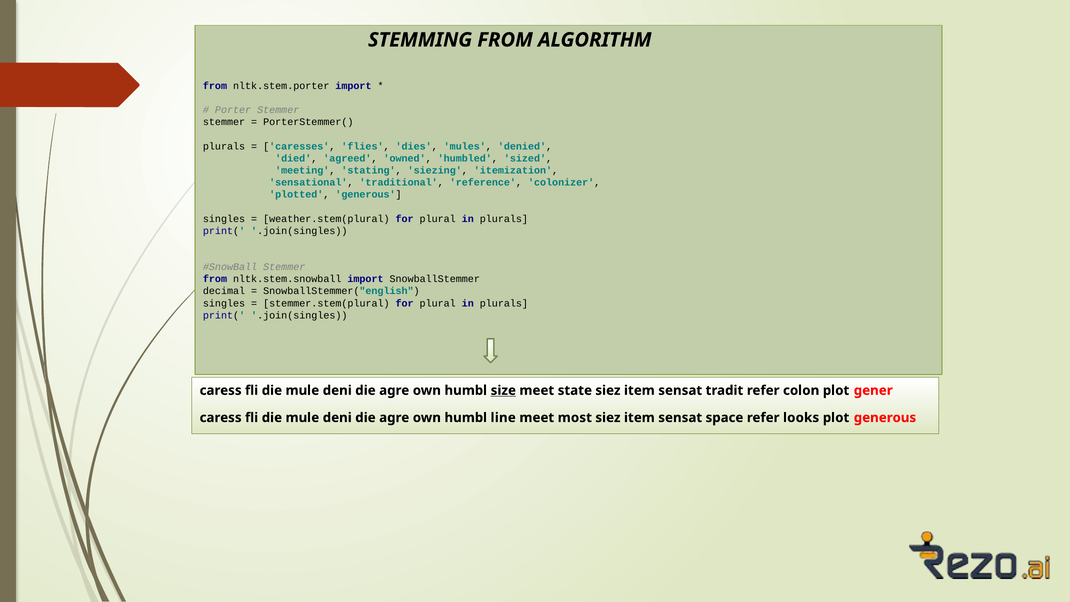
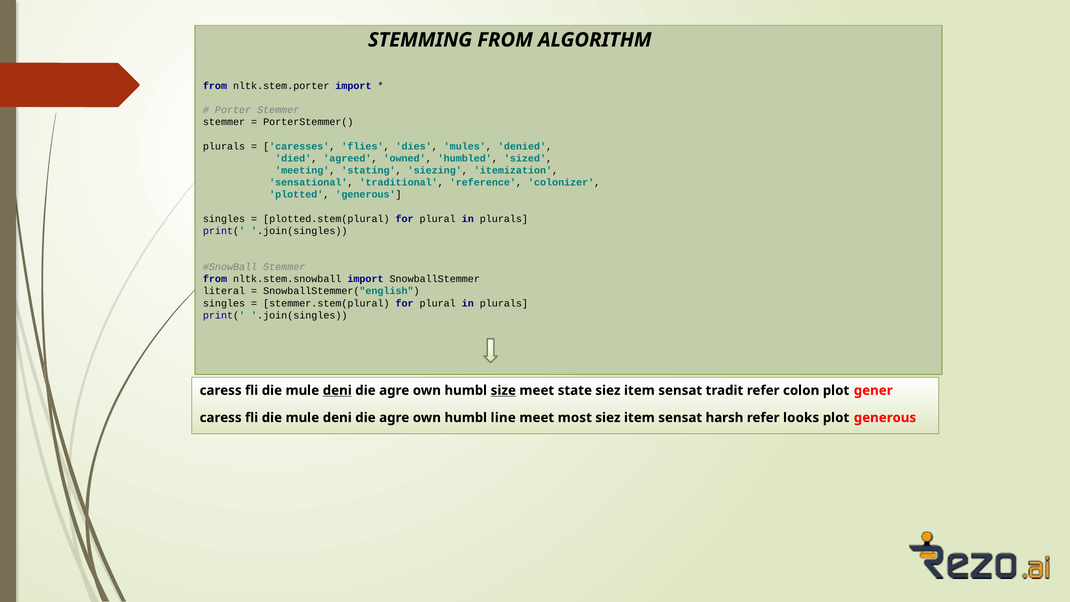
weather.stem(plural: weather.stem(plural -> plotted.stem(plural
decimal: decimal -> literal
deni at (337, 390) underline: none -> present
space: space -> harsh
